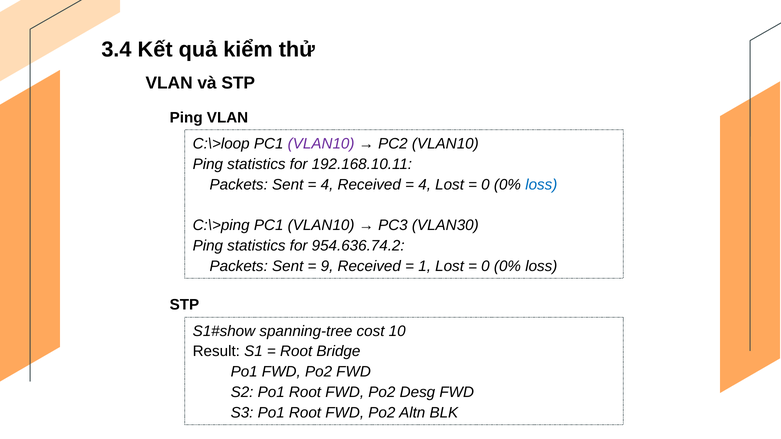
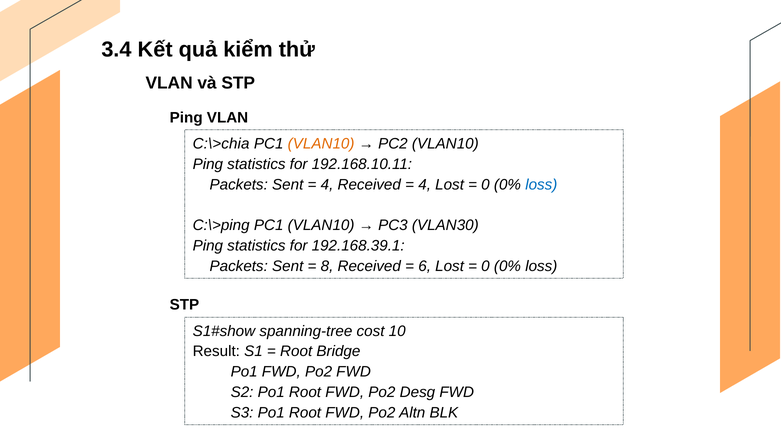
C:\>loop: C:\>loop -> C:\>chia
VLAN10 at (321, 144) colour: purple -> orange
954.636.74.2: 954.636.74.2 -> 192.168.39.1
9: 9 -> 8
1: 1 -> 6
